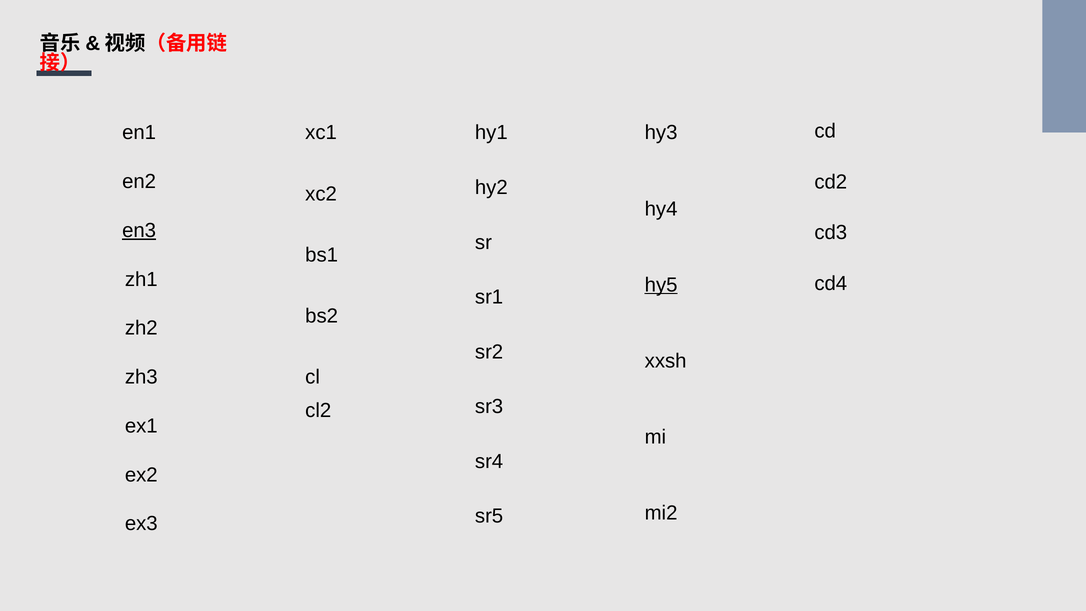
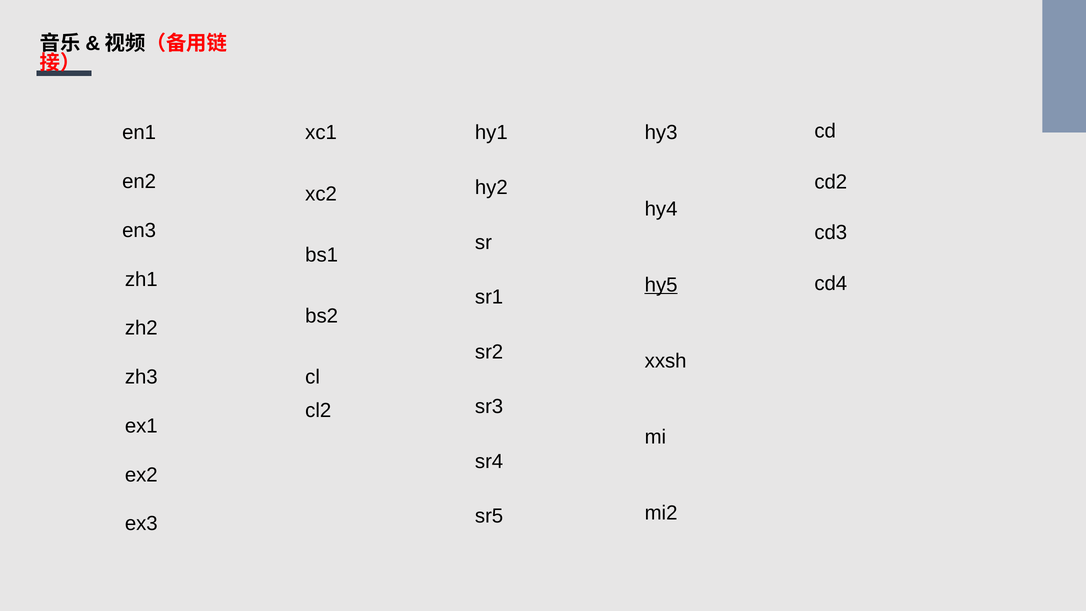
en3 underline: present -> none
